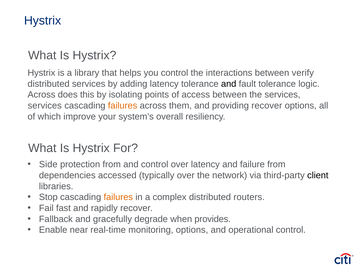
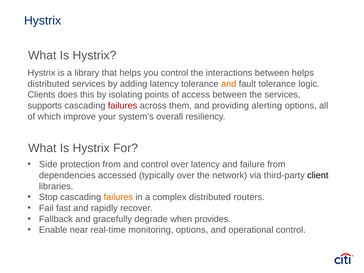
between verify: verify -> helps
and at (229, 84) colour: black -> orange
Across at (41, 95): Across -> Clients
services at (45, 106): services -> supports
failures at (123, 106) colour: orange -> red
providing recover: recover -> alerting
